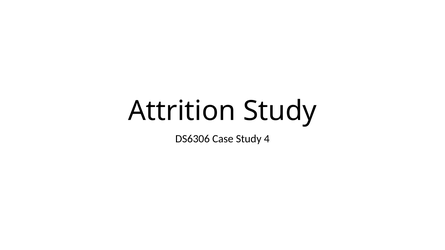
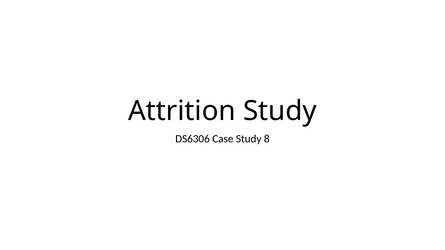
4: 4 -> 8
